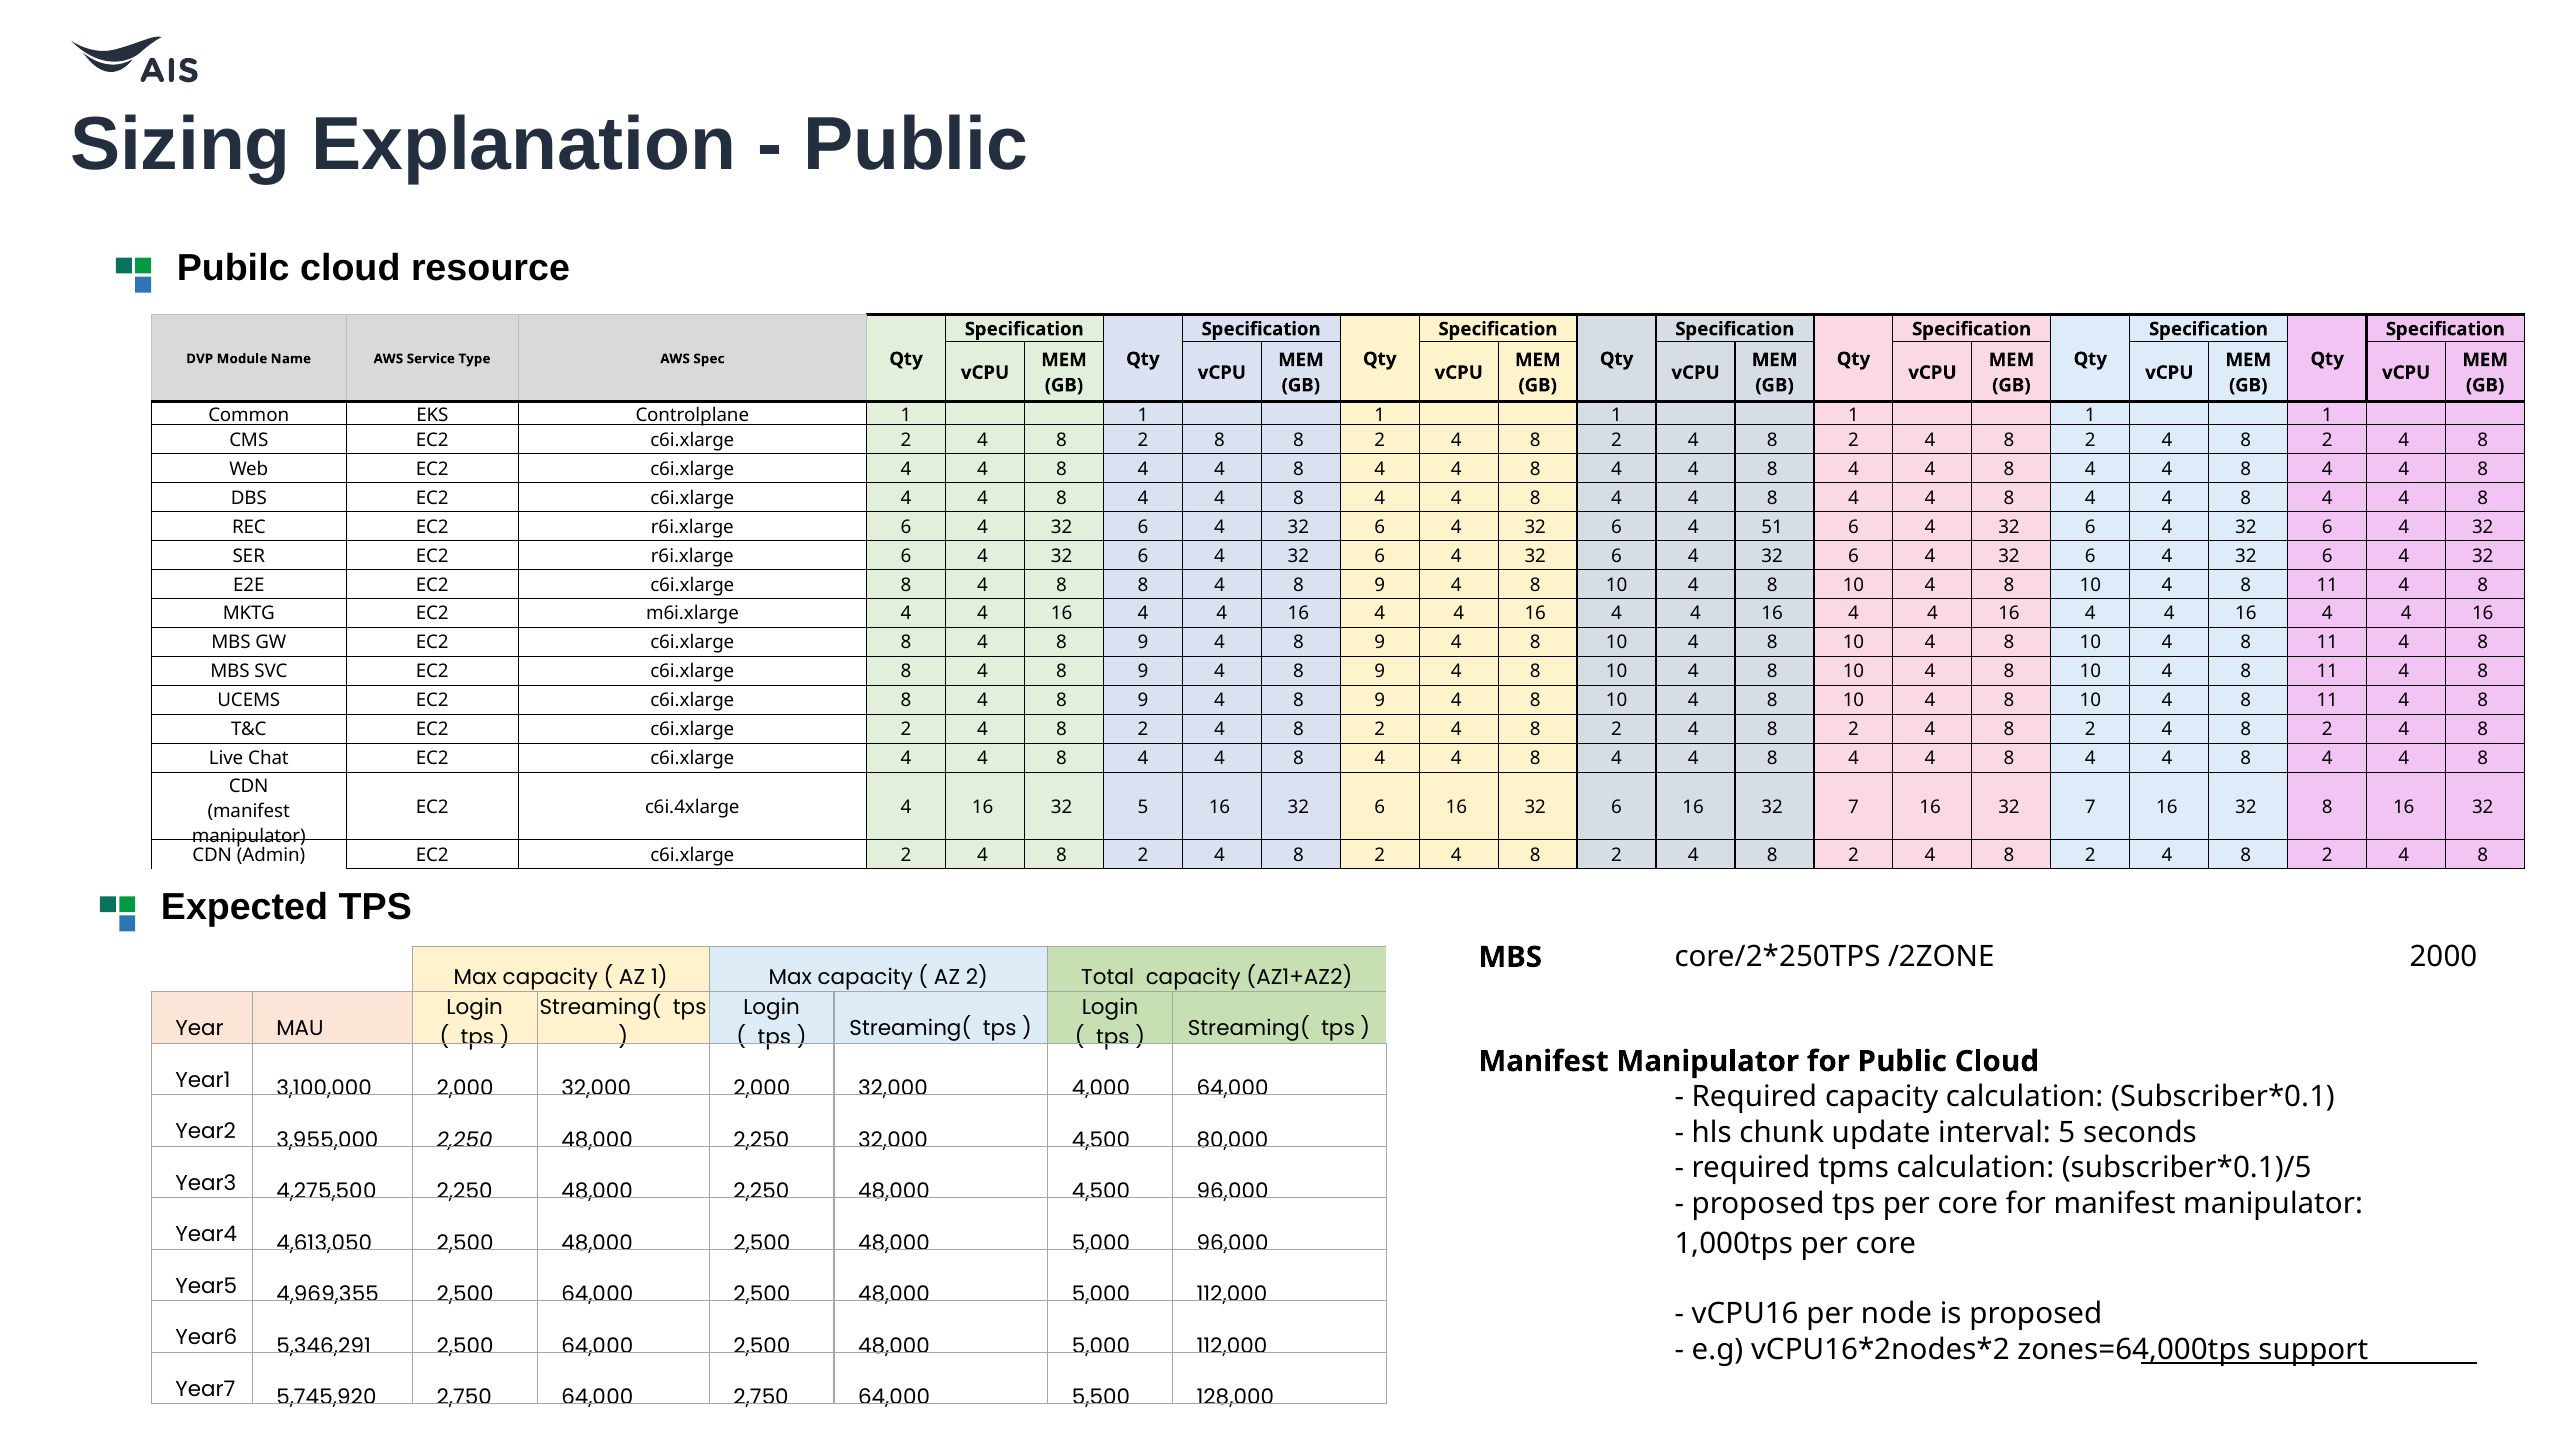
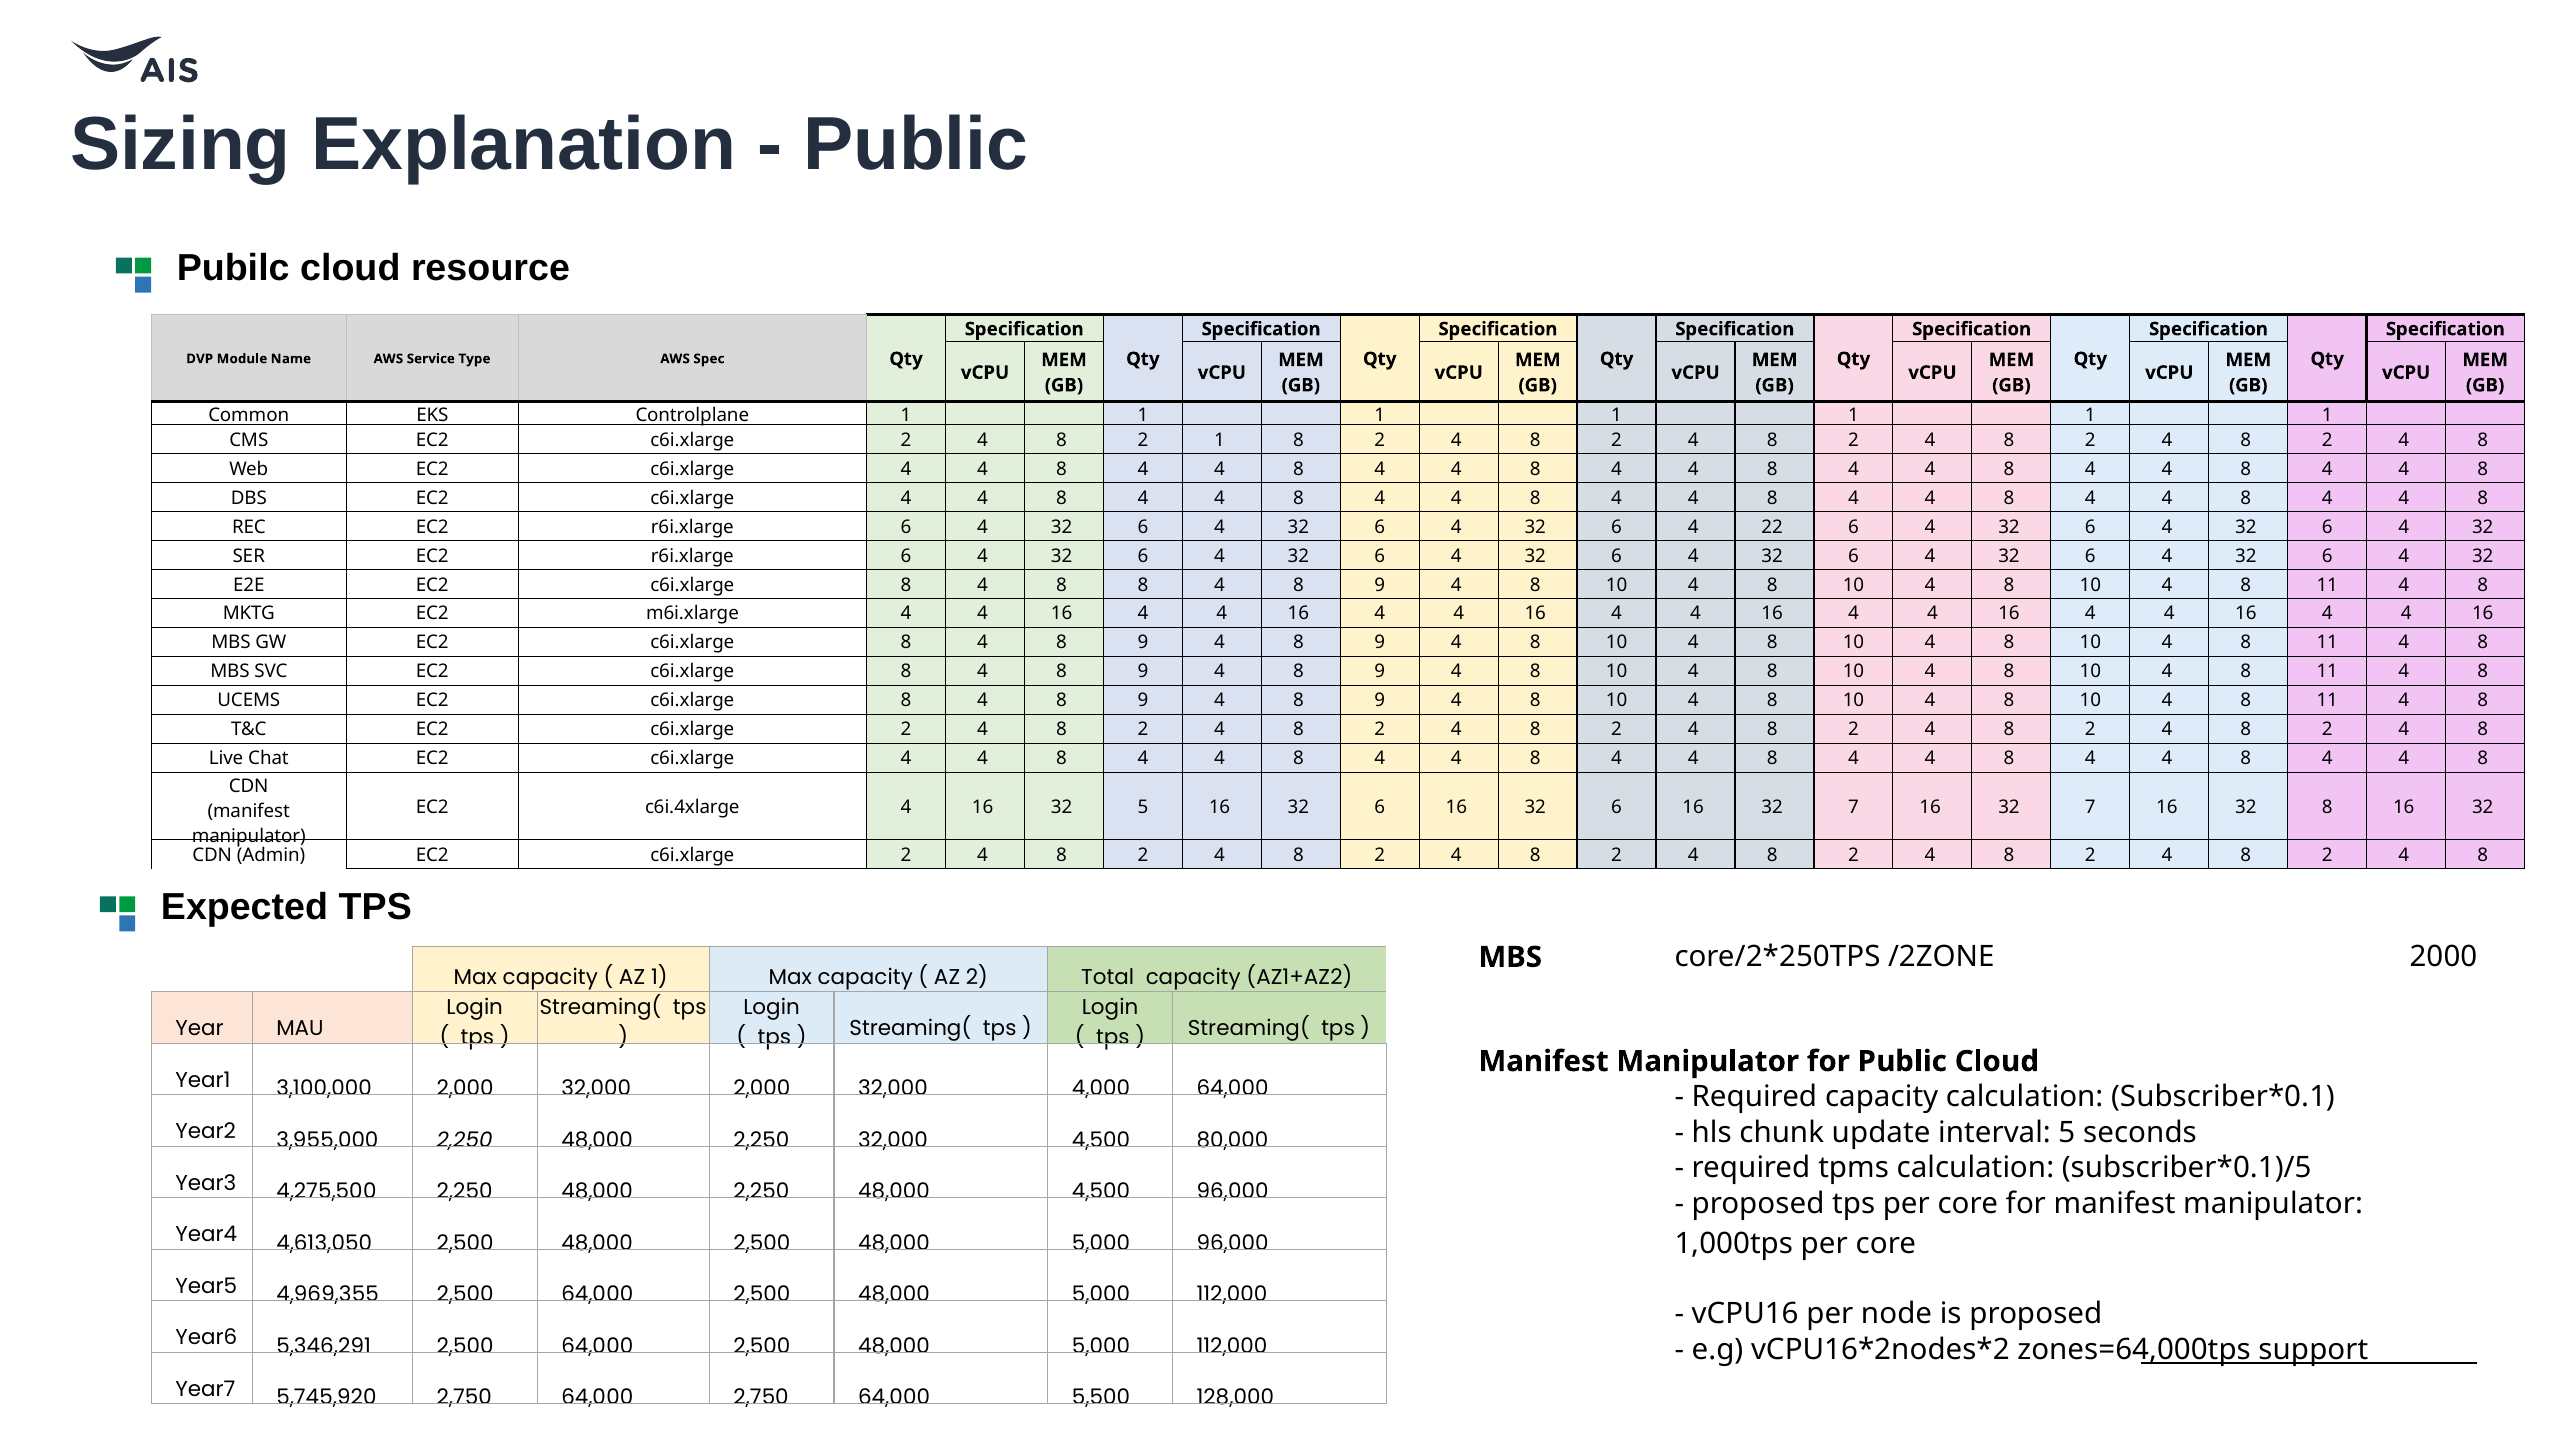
2 8: 8 -> 1
51: 51 -> 22
